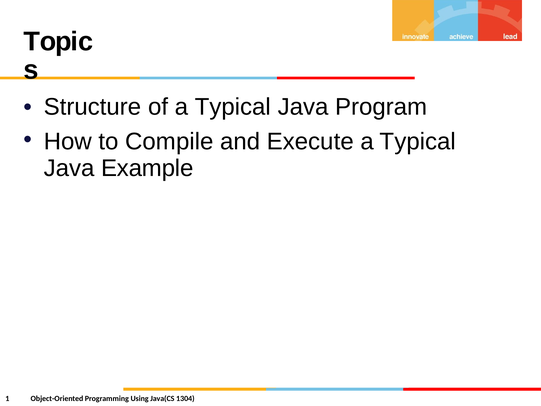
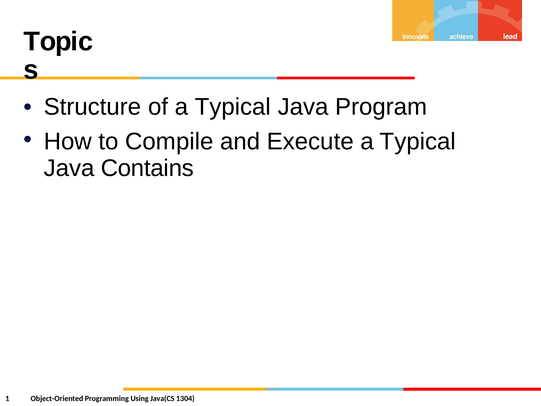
Example: Example -> Contains
